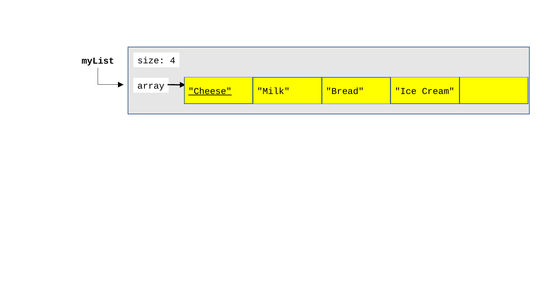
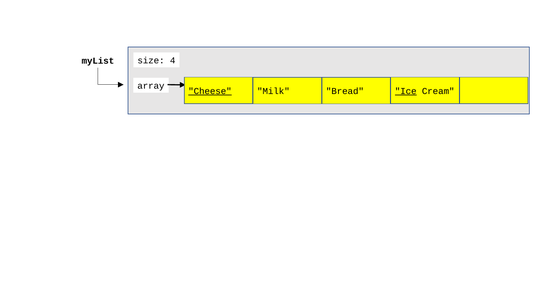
Ice underline: none -> present
